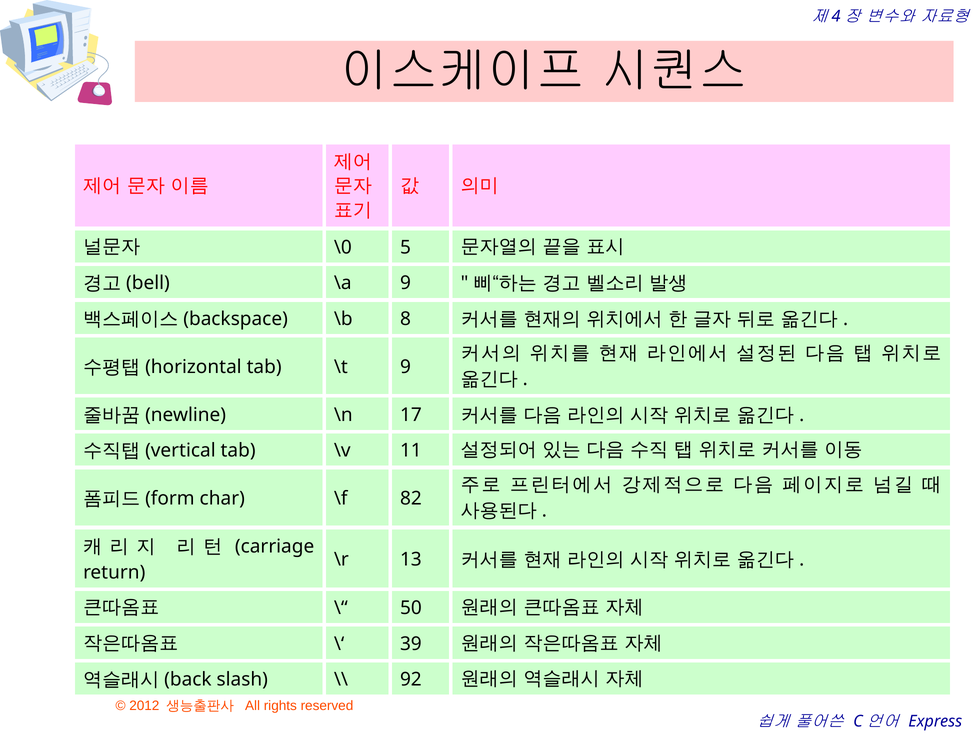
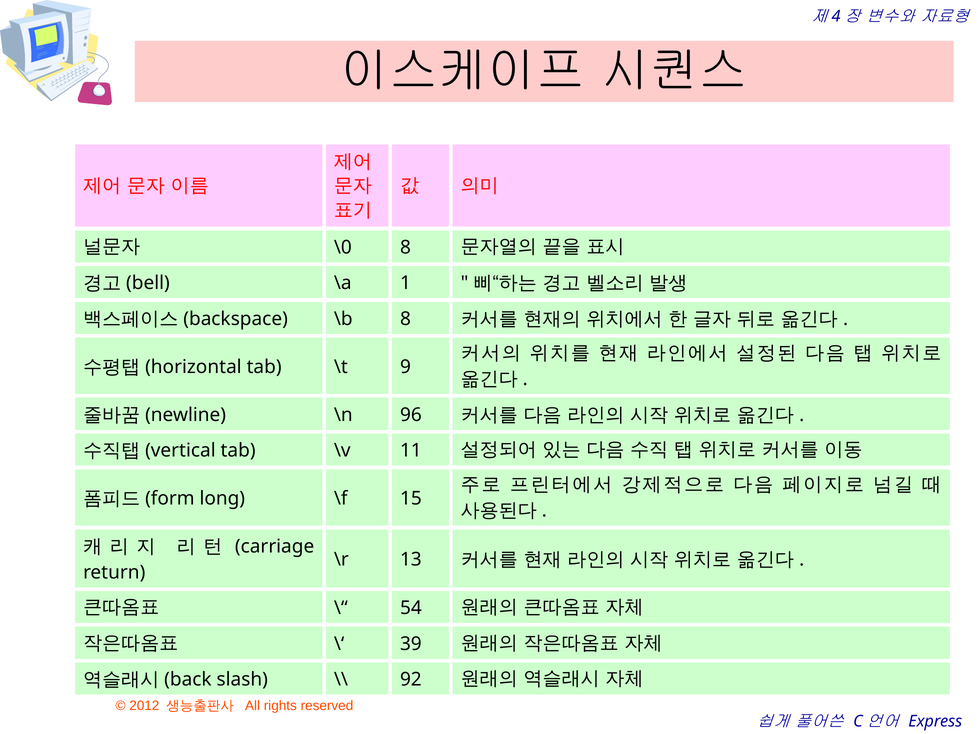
\0 5: 5 -> 8
\a 9: 9 -> 1
17: 17 -> 96
char: char -> long
82: 82 -> 15
50: 50 -> 54
